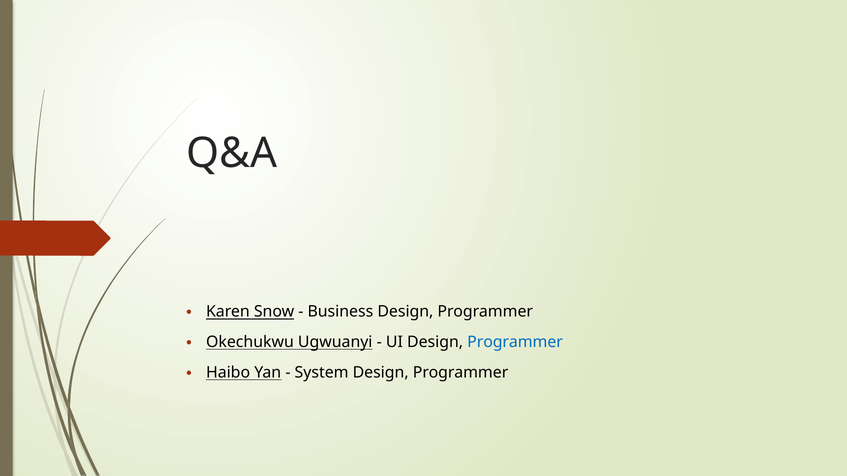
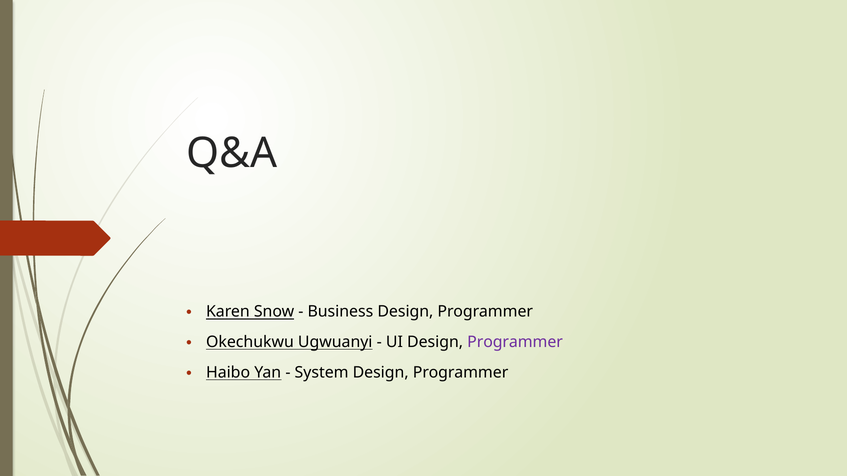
Programmer at (515, 342) colour: blue -> purple
